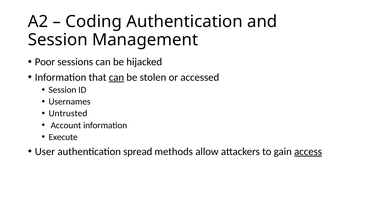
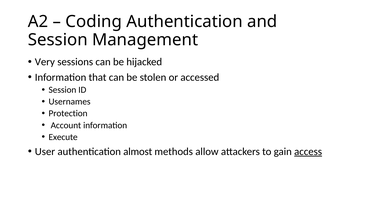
Poor: Poor -> Very
can at (116, 77) underline: present -> none
Untrusted: Untrusted -> Protection
spread: spread -> almost
